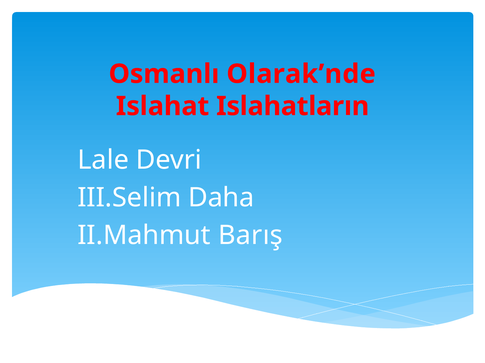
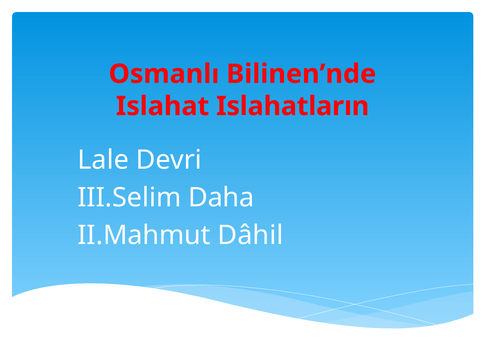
Olarak’nde: Olarak’nde -> Bilinen’nde
Barış: Barış -> Dâhil
